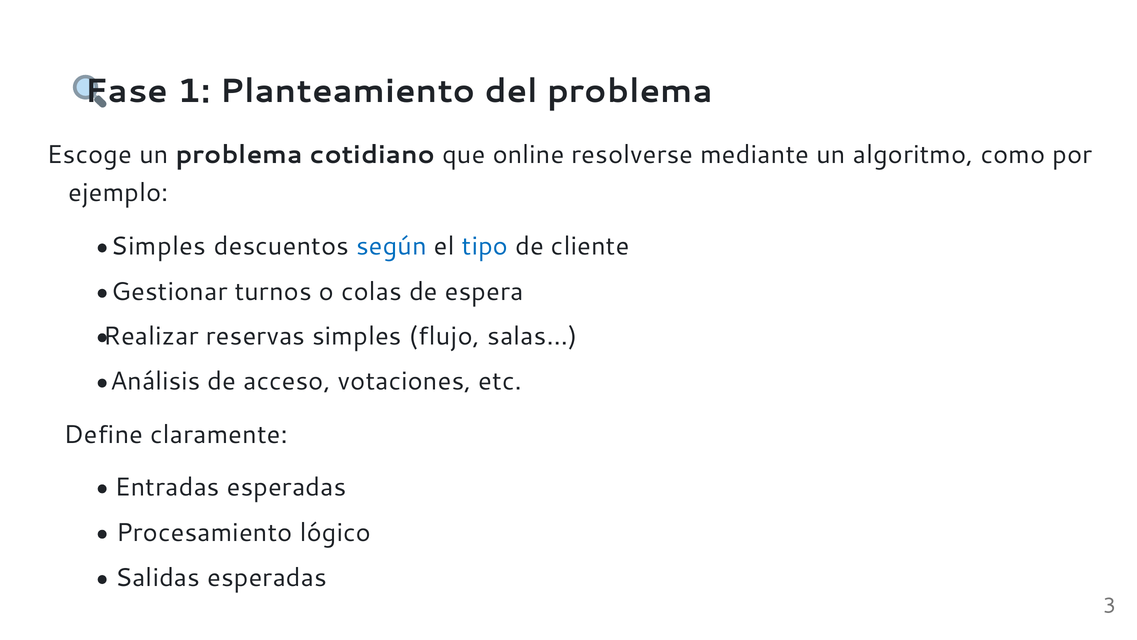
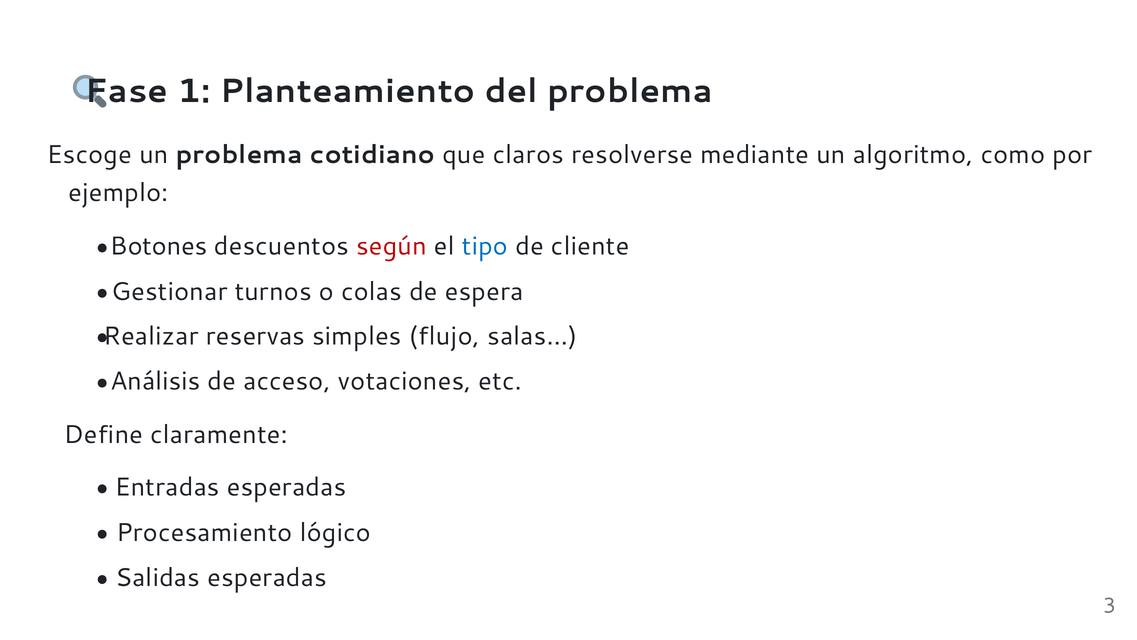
online: online -> claros
Simples at (159, 246): Simples -> Botones
según colour: blue -> red
